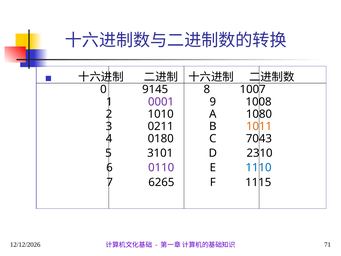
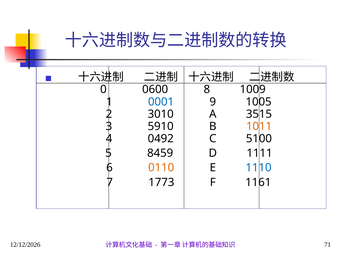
9145: 9145 -> 0600
1007: 1007 -> 1009
0001 colour: purple -> blue
1008: 1008 -> 1005
1010: 1010 -> 3010
1080: 1080 -> 3515
0211: 0211 -> 5910
0180: 0180 -> 0492
7043: 7043 -> 5100
3101: 3101 -> 8459
2310: 2310 -> 1111
0110 colour: purple -> orange
6265: 6265 -> 1773
1115: 1115 -> 1161
